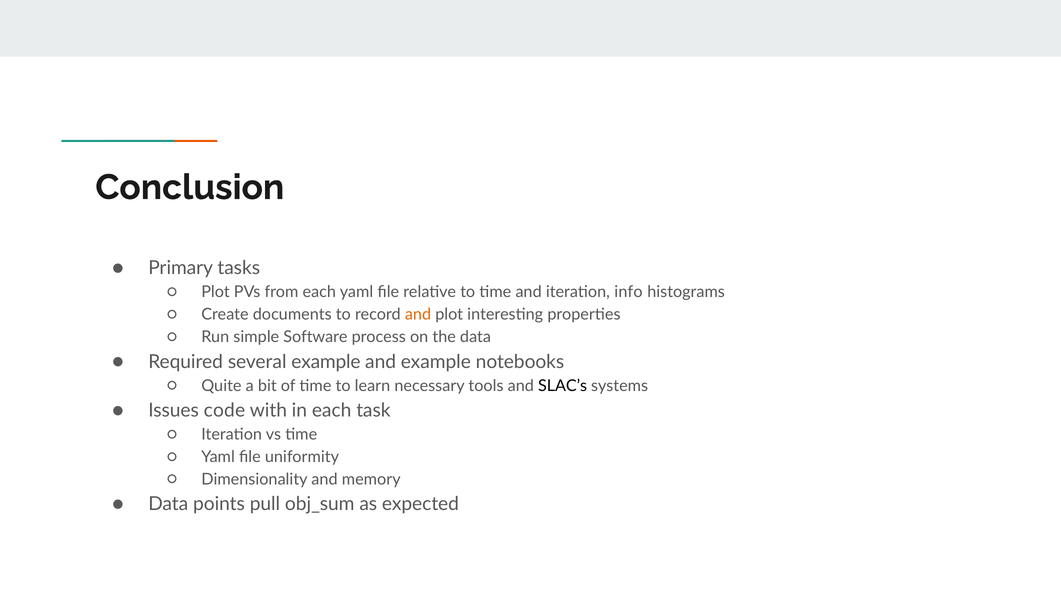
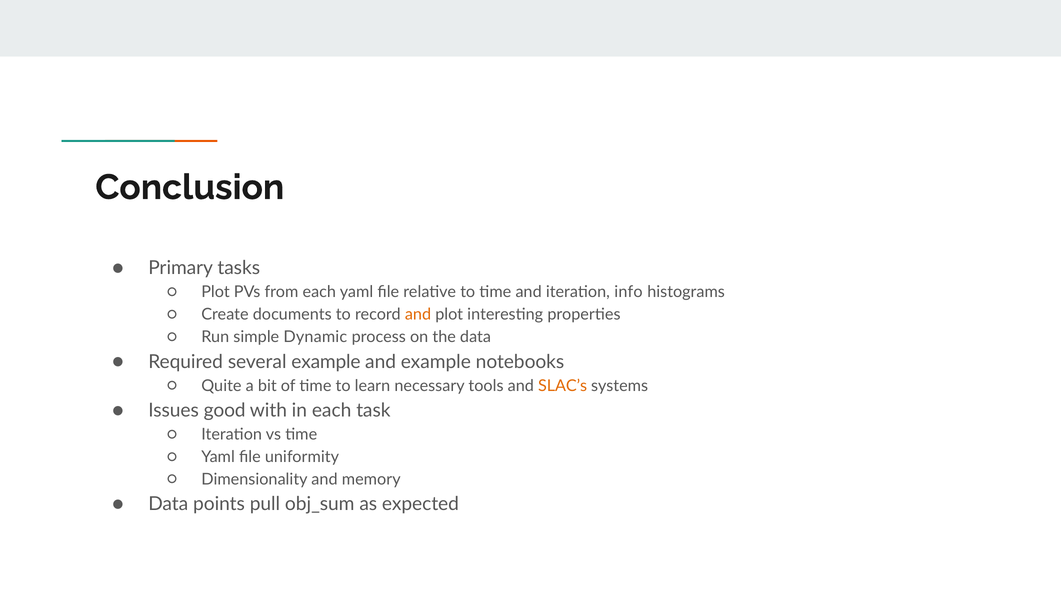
Software: Software -> Dynamic
SLAC’s colour: black -> orange
code: code -> good
